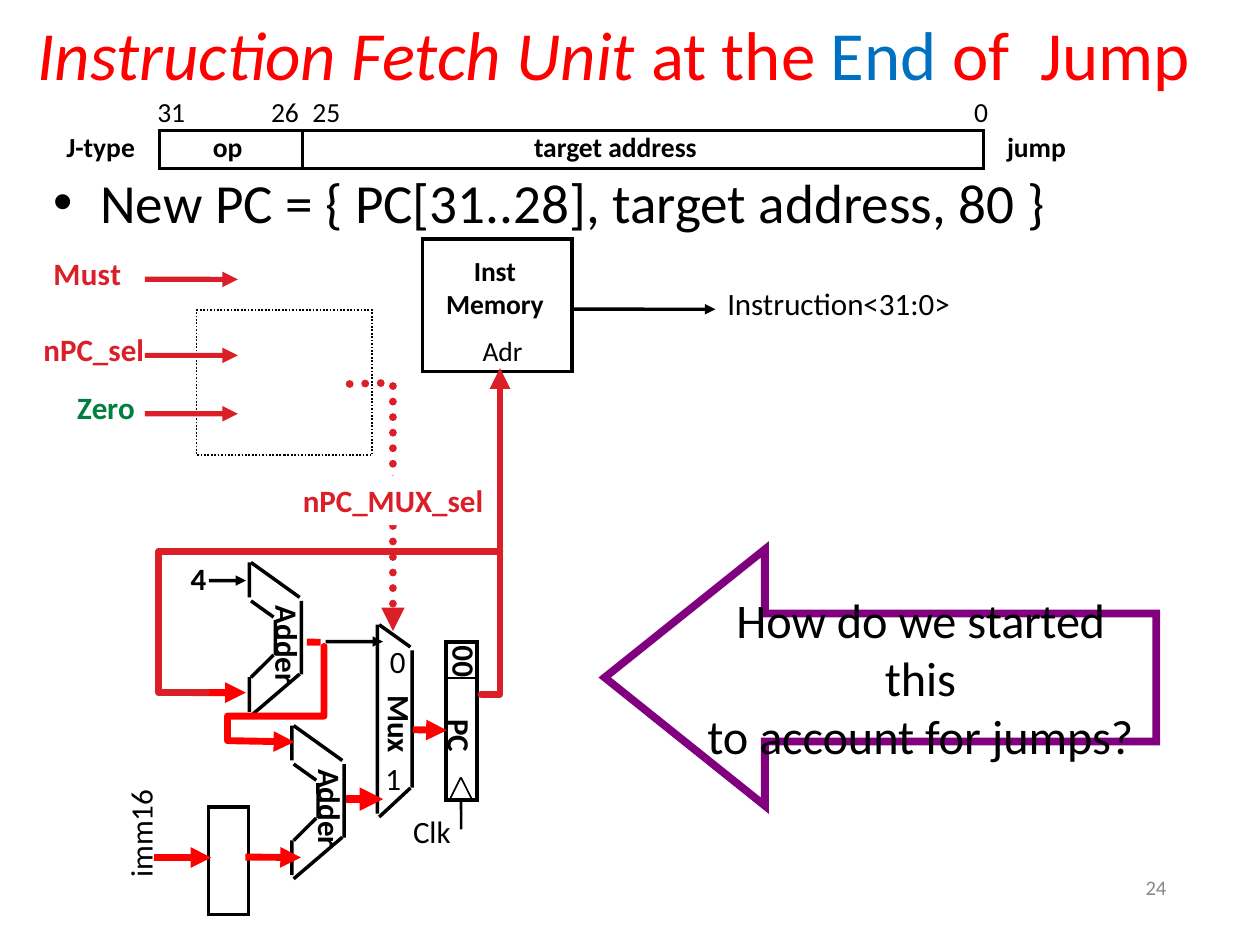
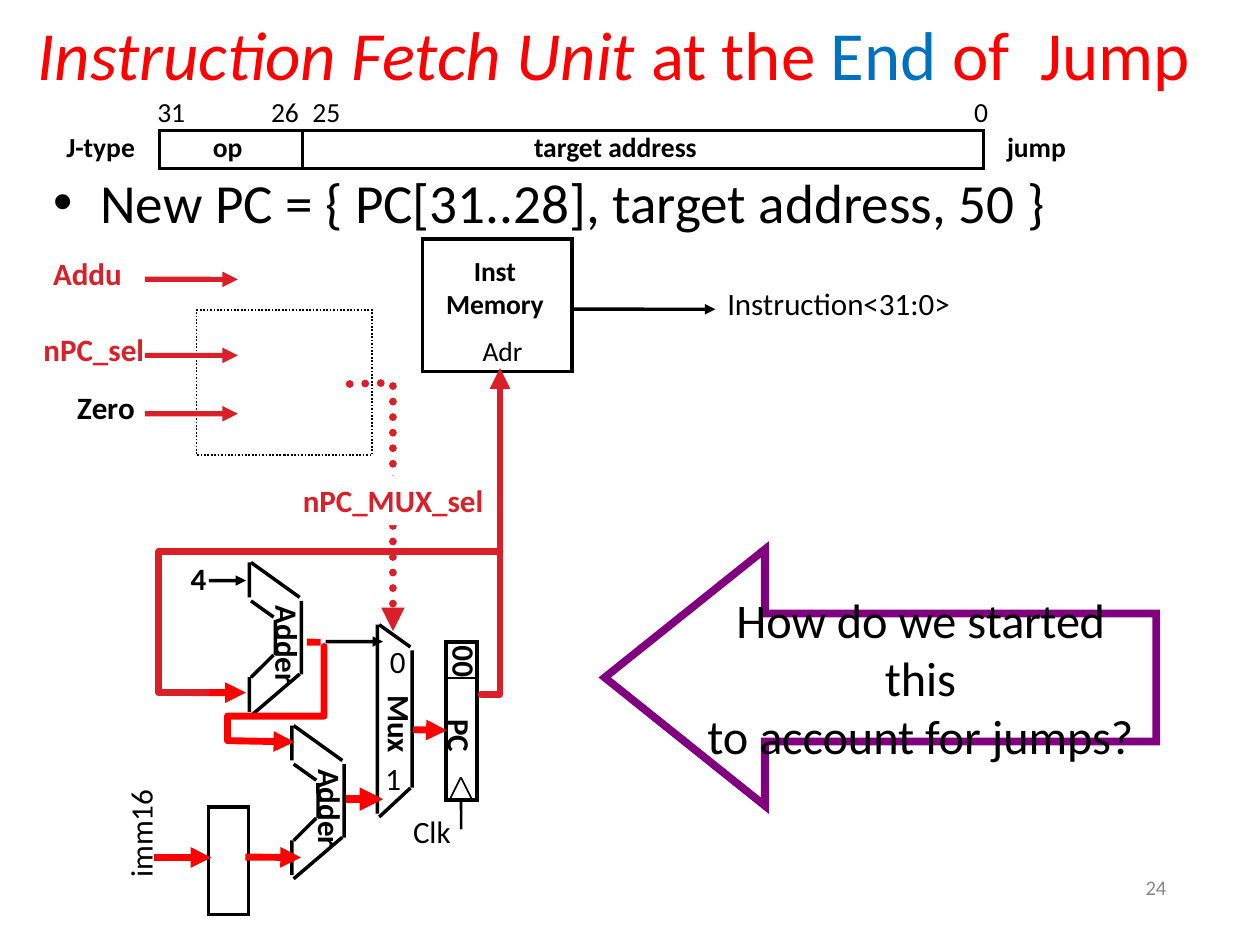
80: 80 -> 50
Must: Must -> Addu
Zero colour: green -> black
